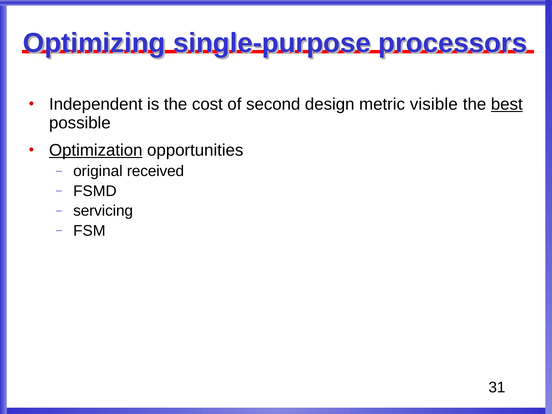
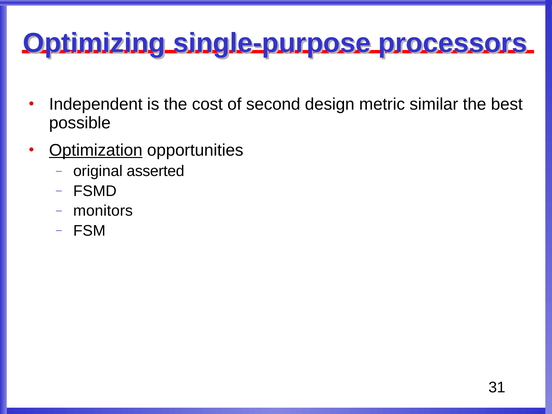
visible: visible -> similar
best underline: present -> none
received: received -> asserted
servicing: servicing -> monitors
